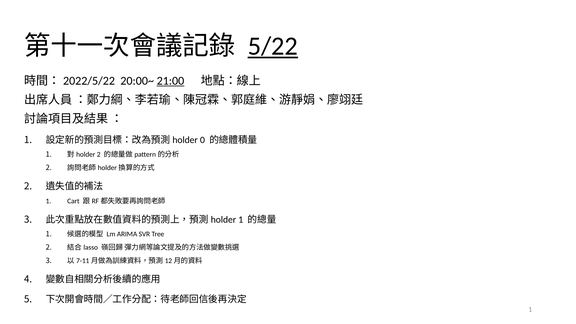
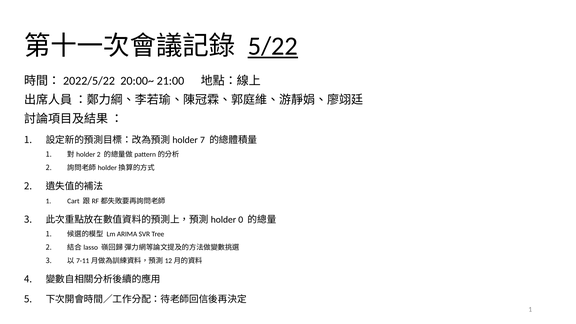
21:00 underline: present -> none
0: 0 -> 7
1 at (241, 220): 1 -> 0
